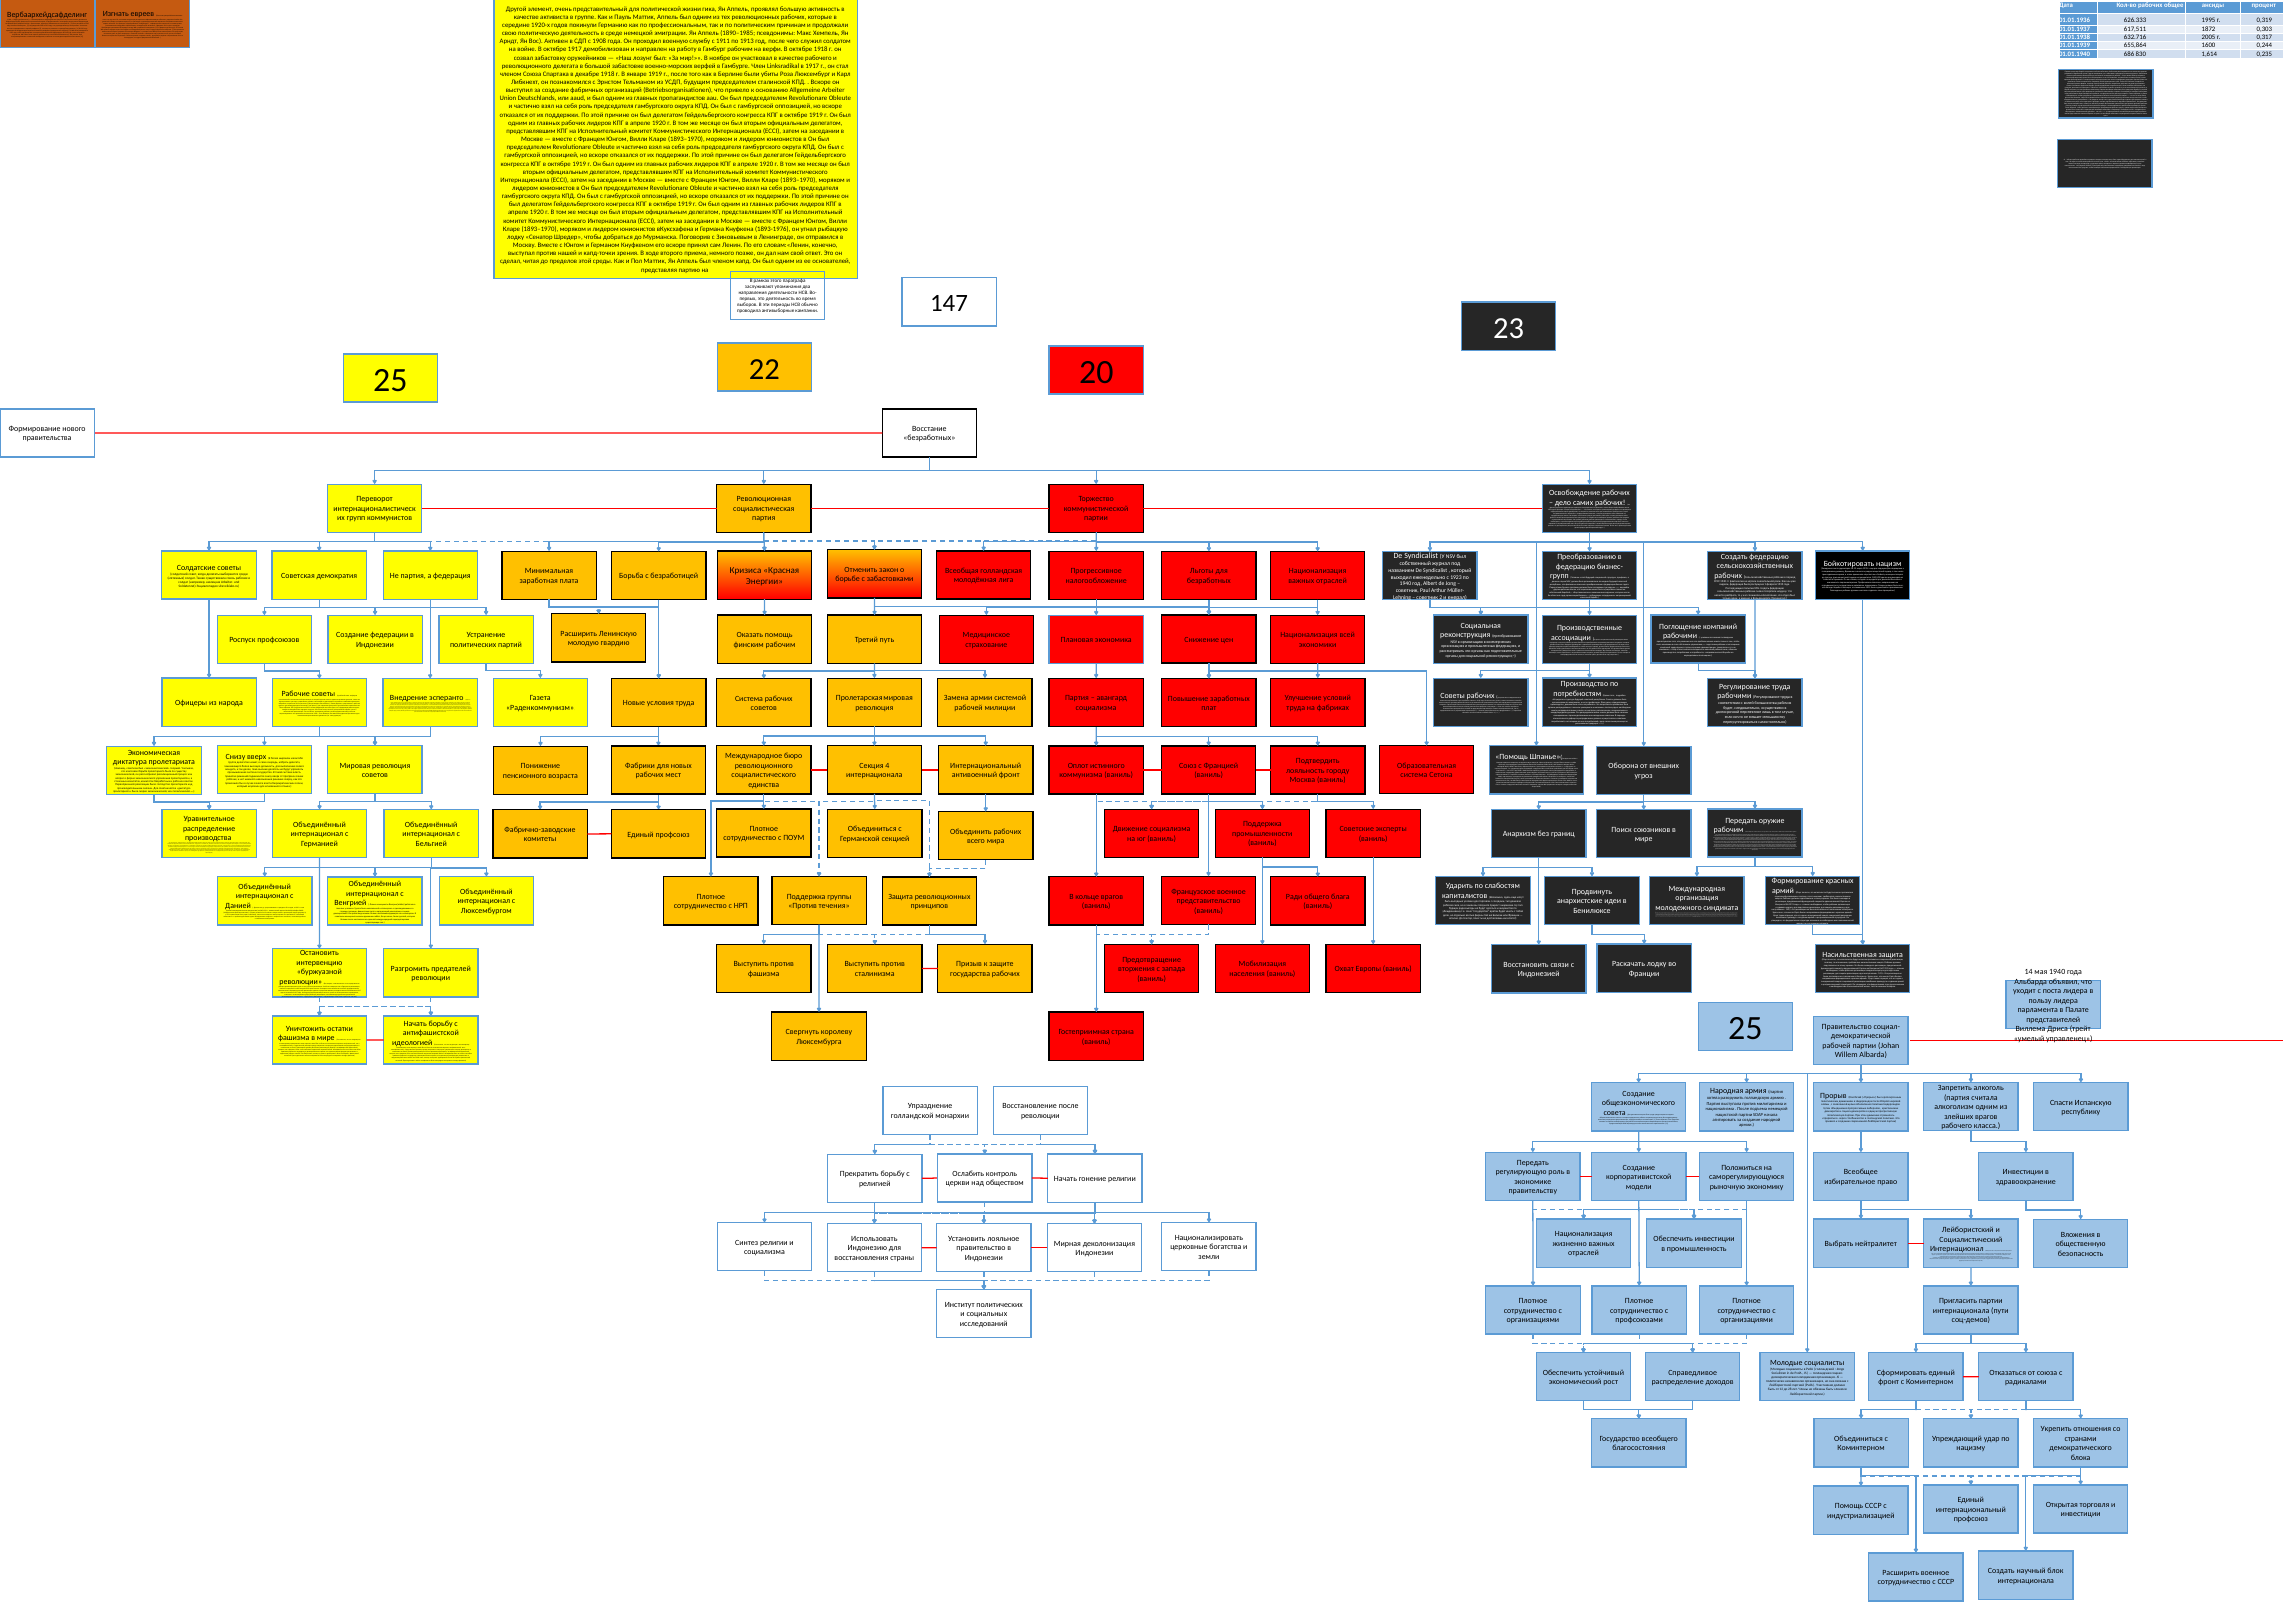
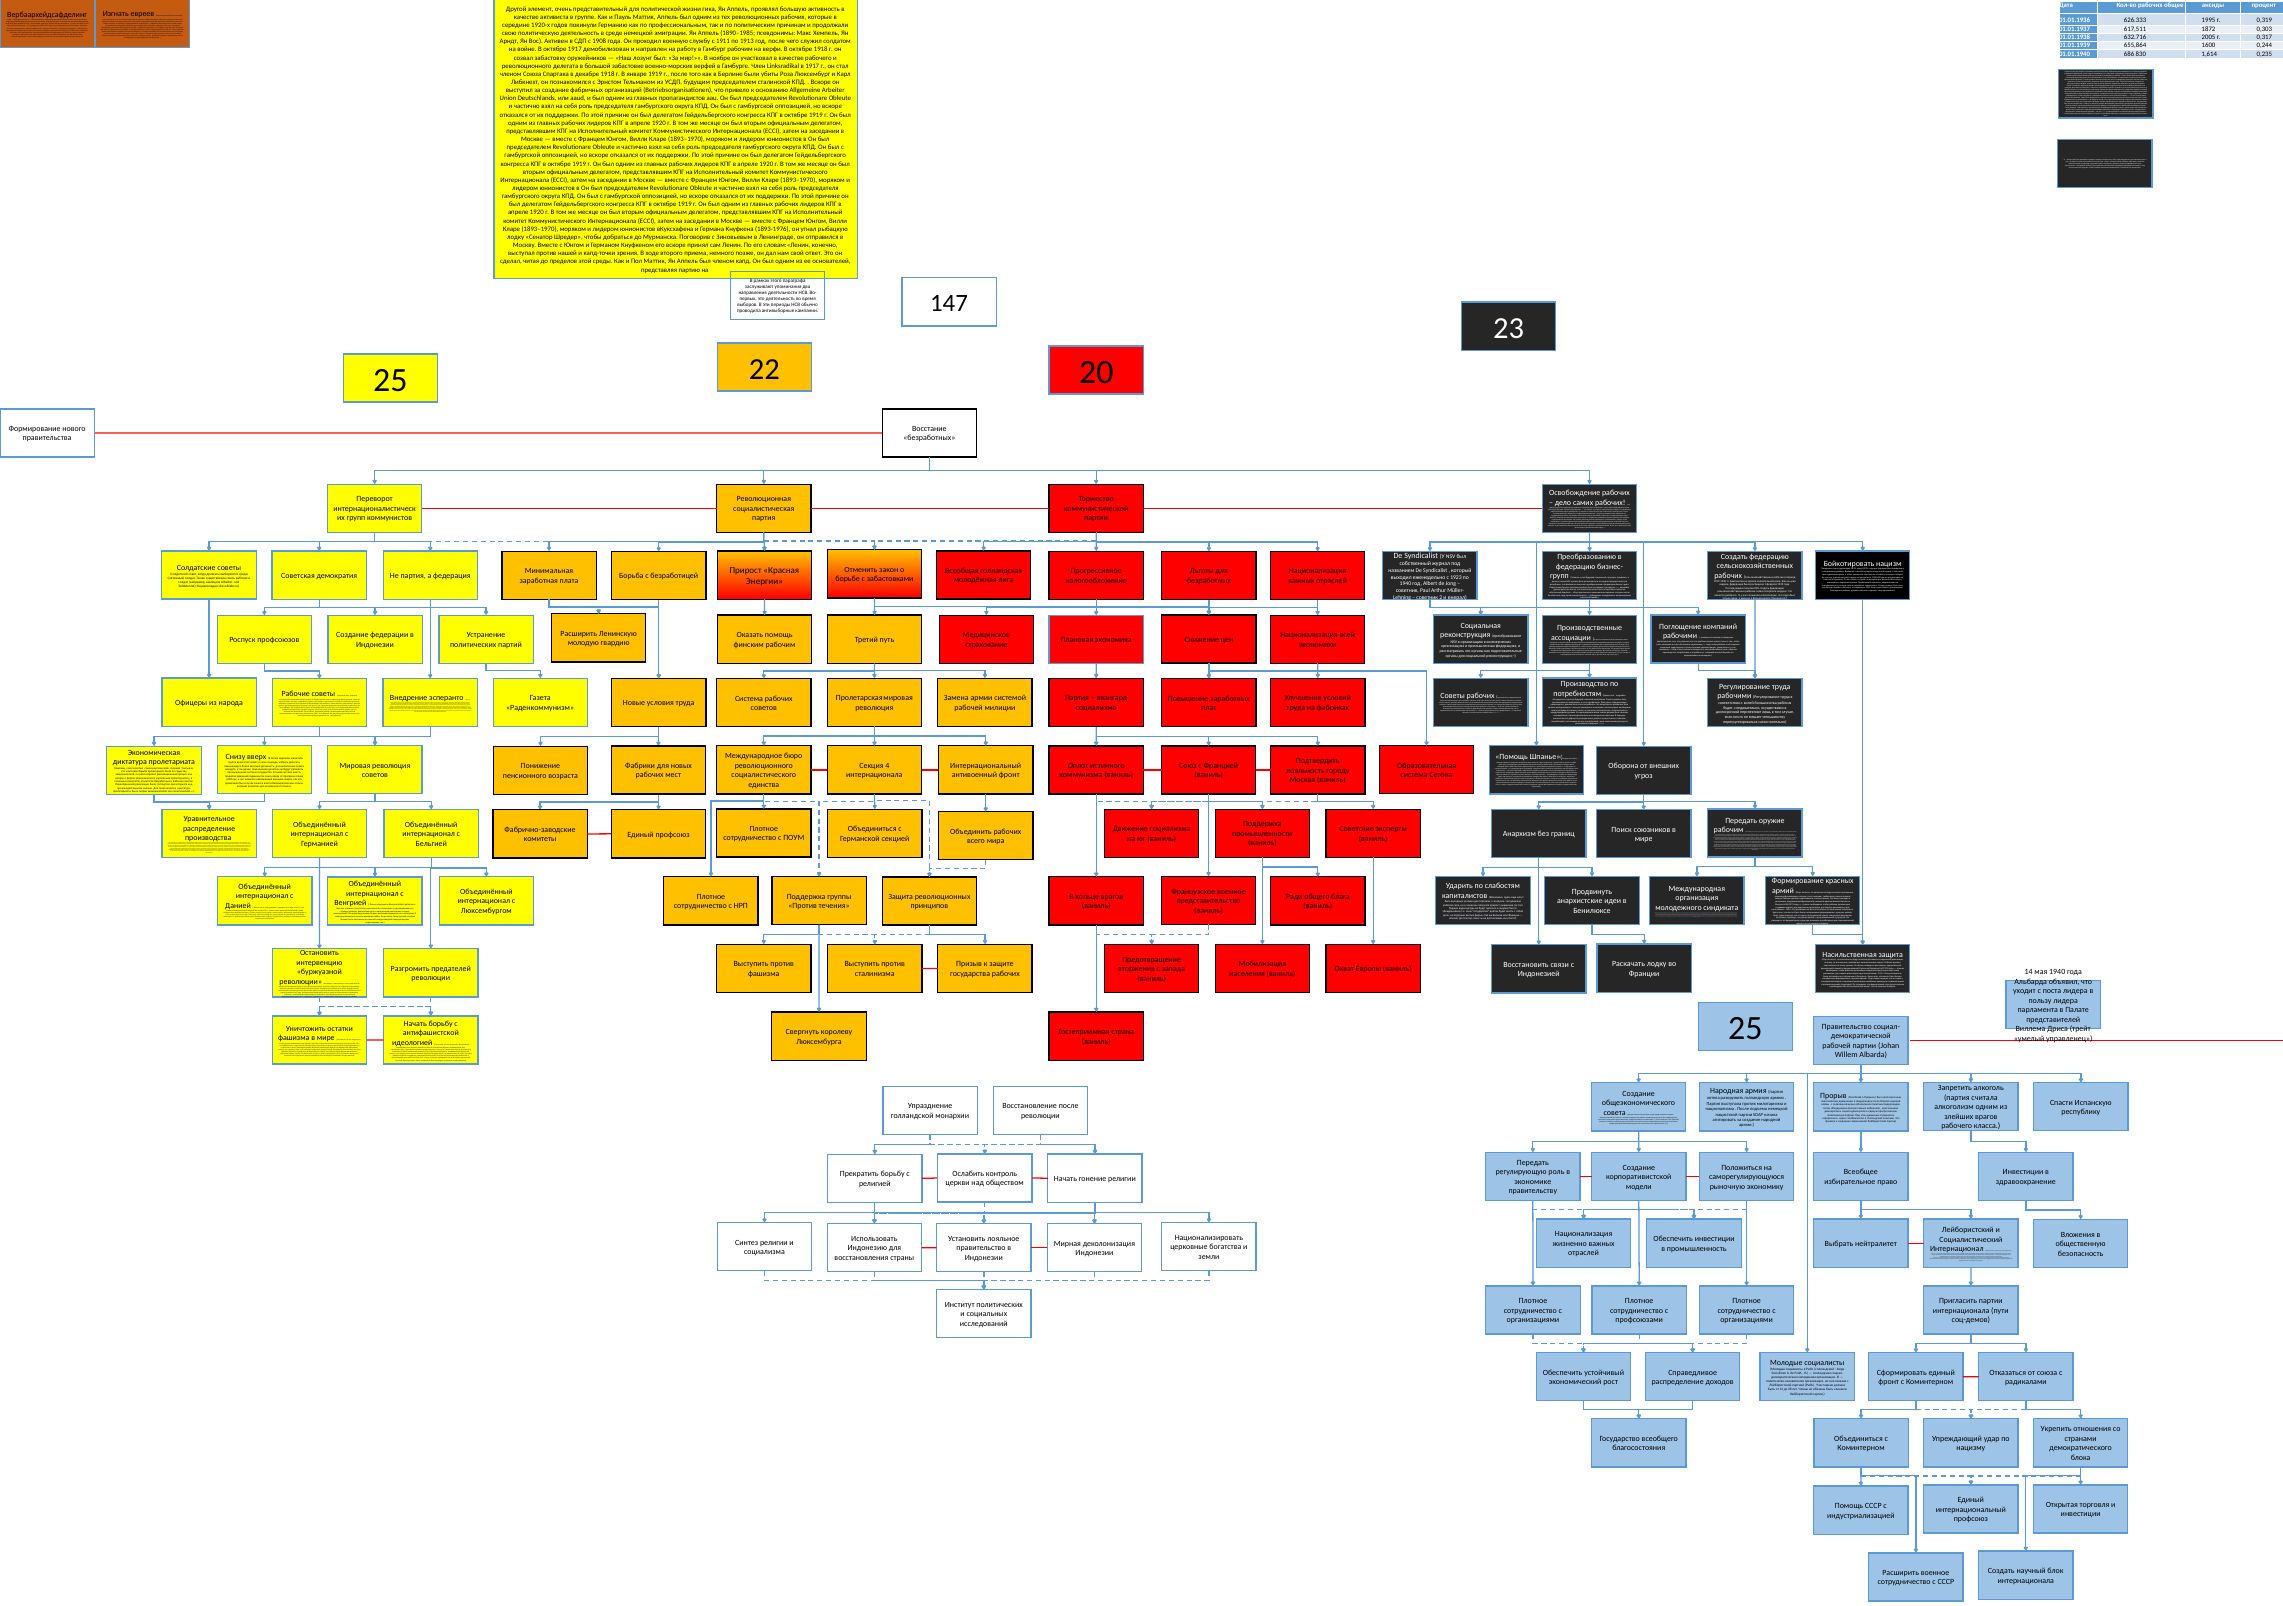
Кризиса at (745, 570): Кризиса -> Прирост
